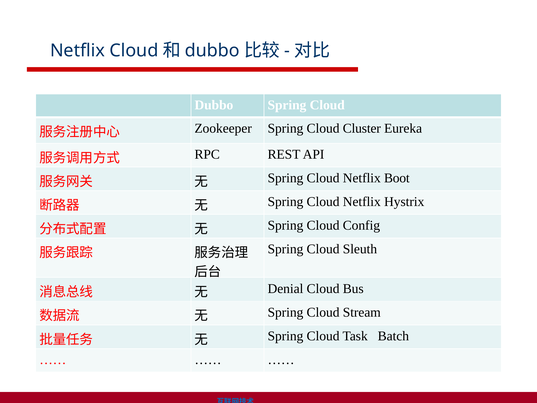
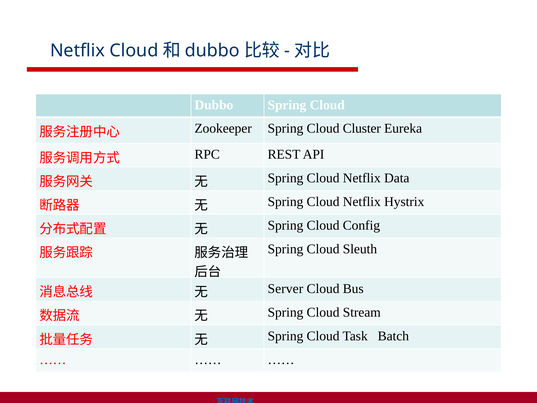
Boot: Boot -> Data
Denial: Denial -> Server
